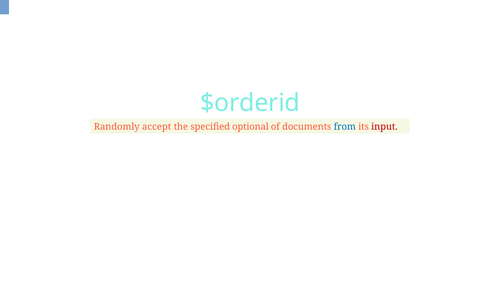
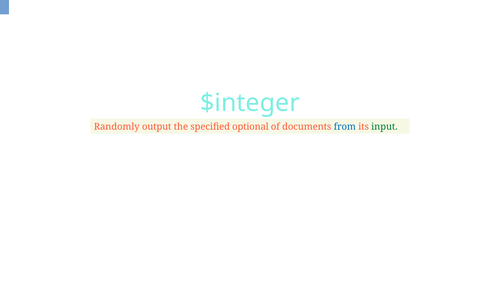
$orderid: $orderid -> $integer
accept: accept -> output
input colour: red -> green
